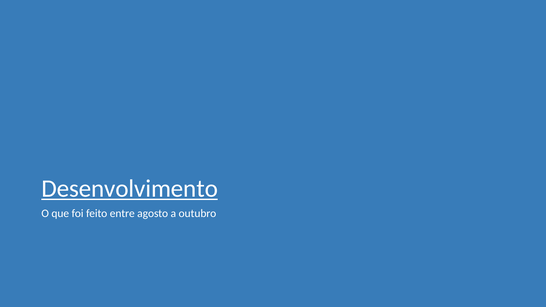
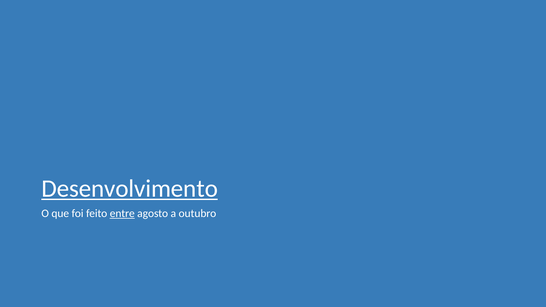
entre underline: none -> present
